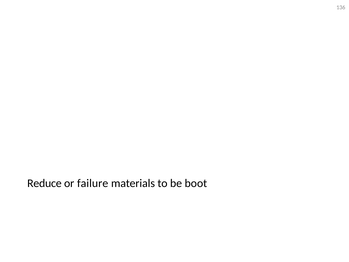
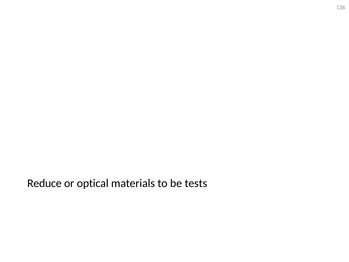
failure: failure -> optical
boot: boot -> tests
